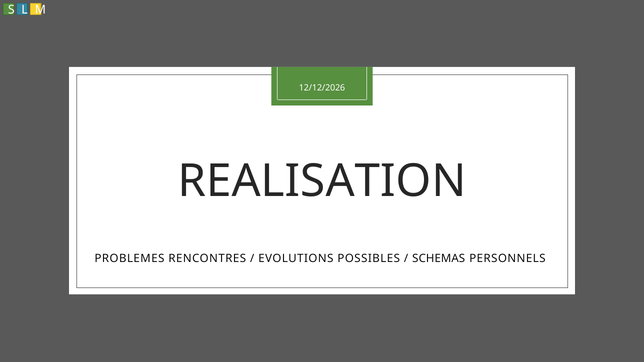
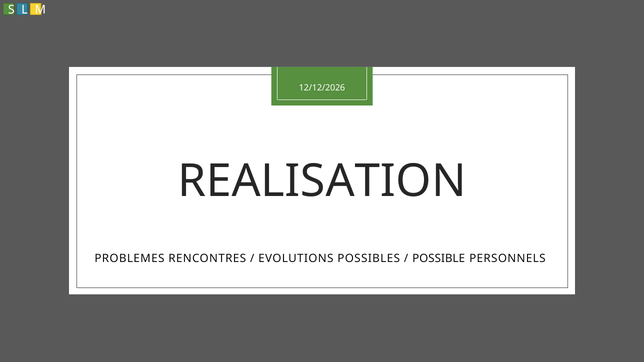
SCHEMAS: SCHEMAS -> POSSIBLE
